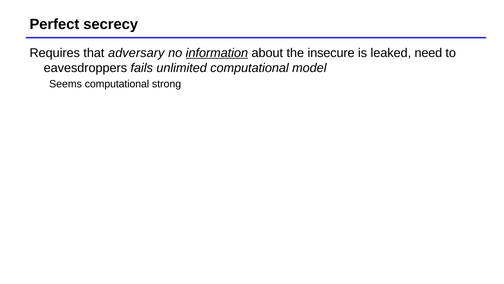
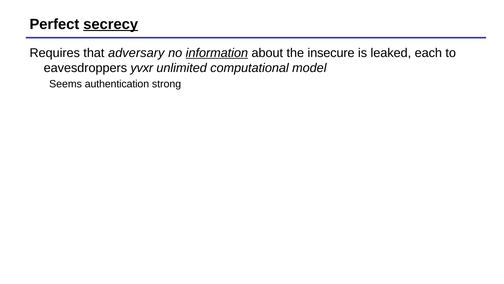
secrecy underline: none -> present
need: need -> each
fails: fails -> yvxr
Seems computational: computational -> authentication
